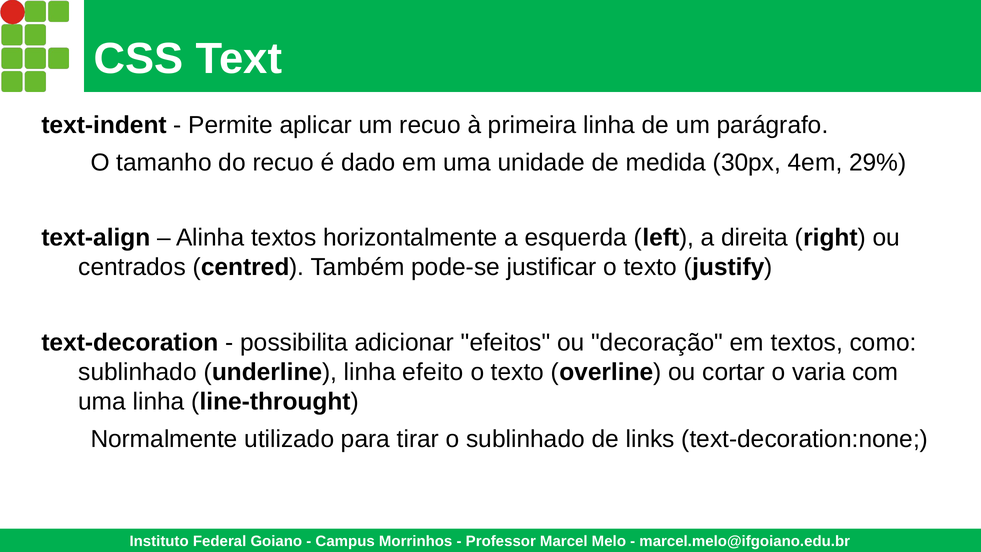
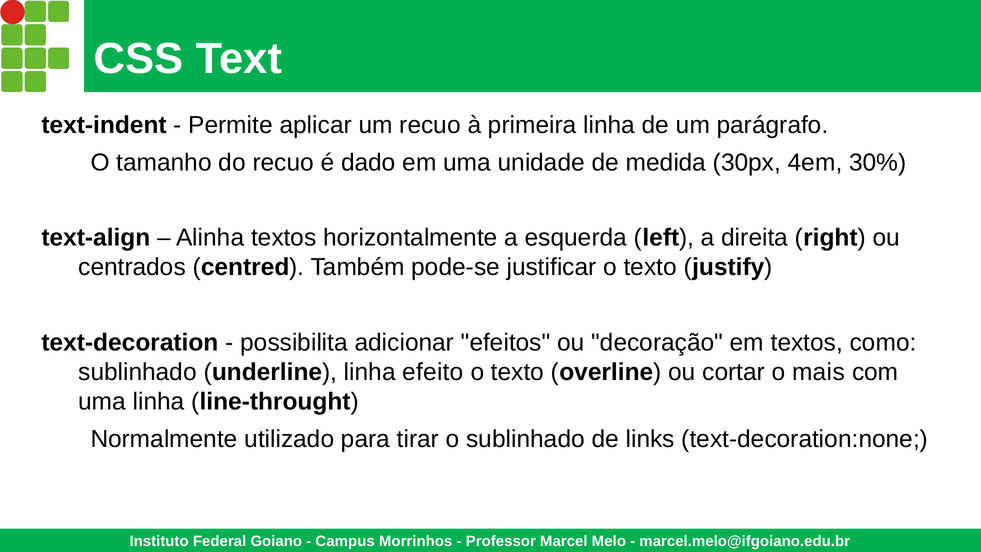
29%: 29% -> 30%
varia: varia -> mais
